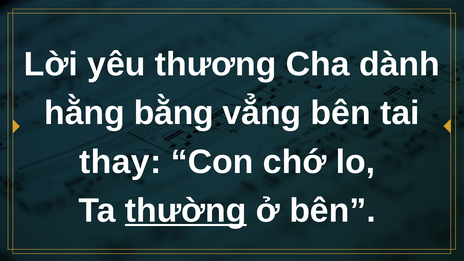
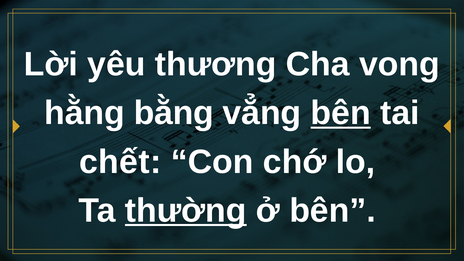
dành: dành -> vong
bên at (341, 113) underline: none -> present
thay: thay -> chết
